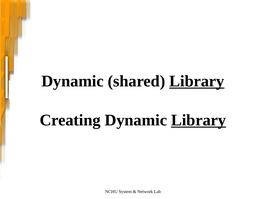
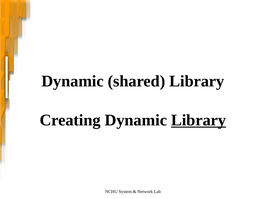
Library at (197, 81) underline: present -> none
